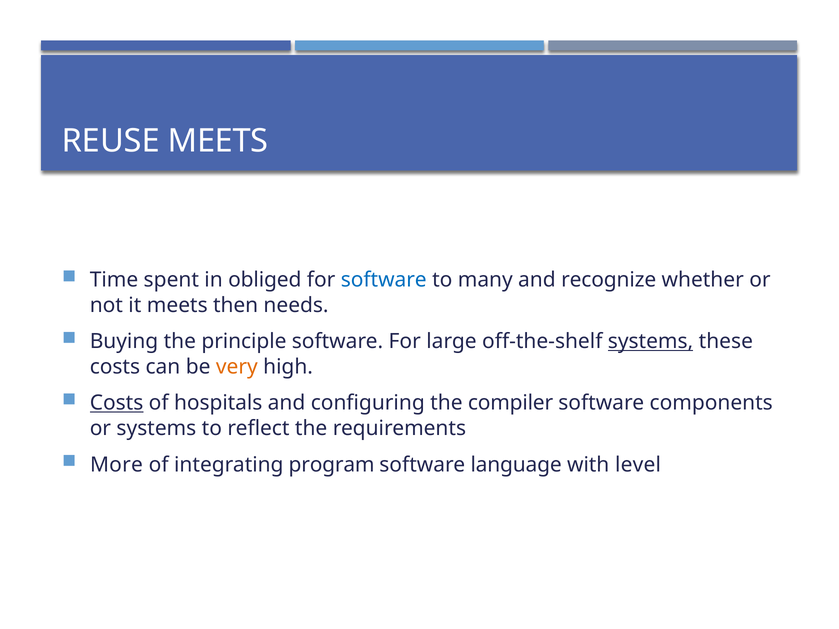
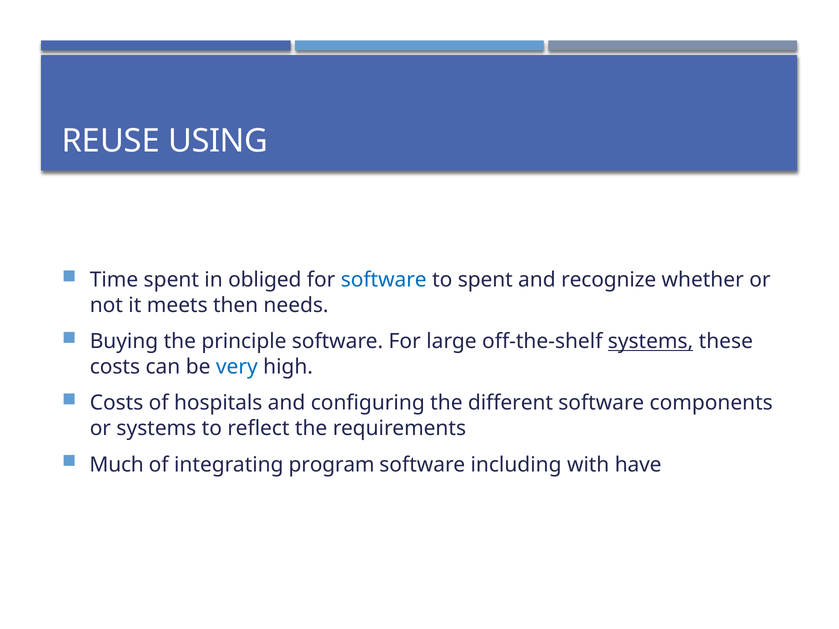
REUSE MEETS: MEETS -> USING
to many: many -> spent
very colour: orange -> blue
Costs at (117, 403) underline: present -> none
compiler: compiler -> different
More: More -> Much
language: language -> including
level: level -> have
